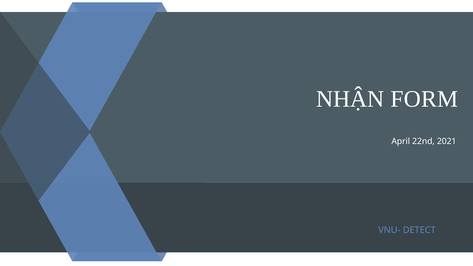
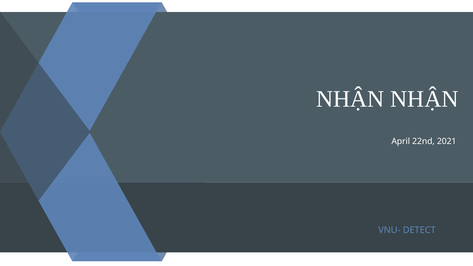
NHẬN FORM: FORM -> NHẬN
